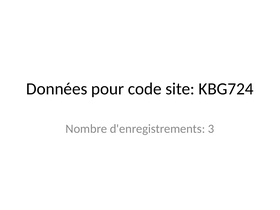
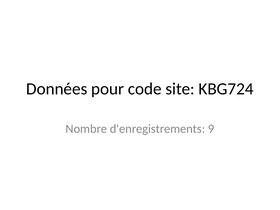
3: 3 -> 9
